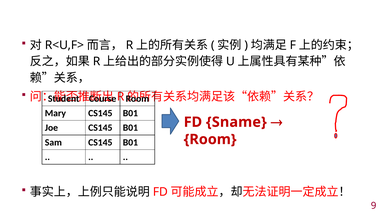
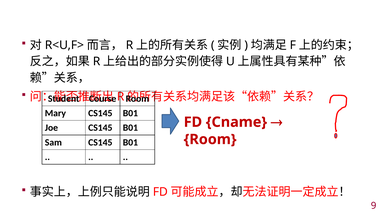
Sname: Sname -> Cname
